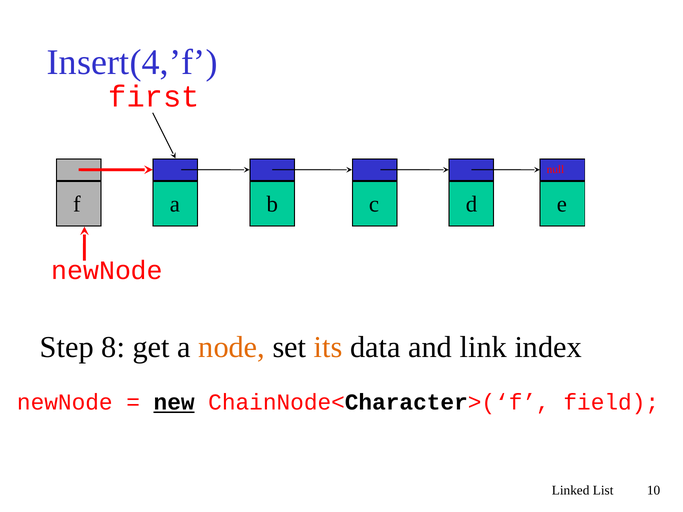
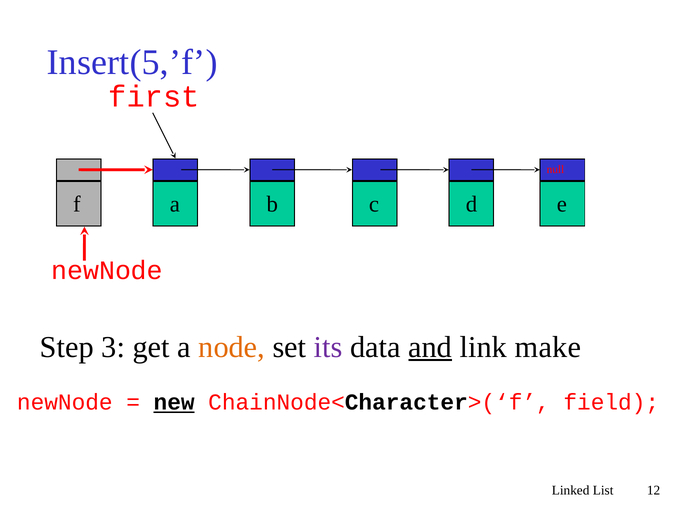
Insert(4,’f: Insert(4,’f -> Insert(5,’f
8: 8 -> 3
its colour: orange -> purple
and underline: none -> present
index: index -> make
10: 10 -> 12
